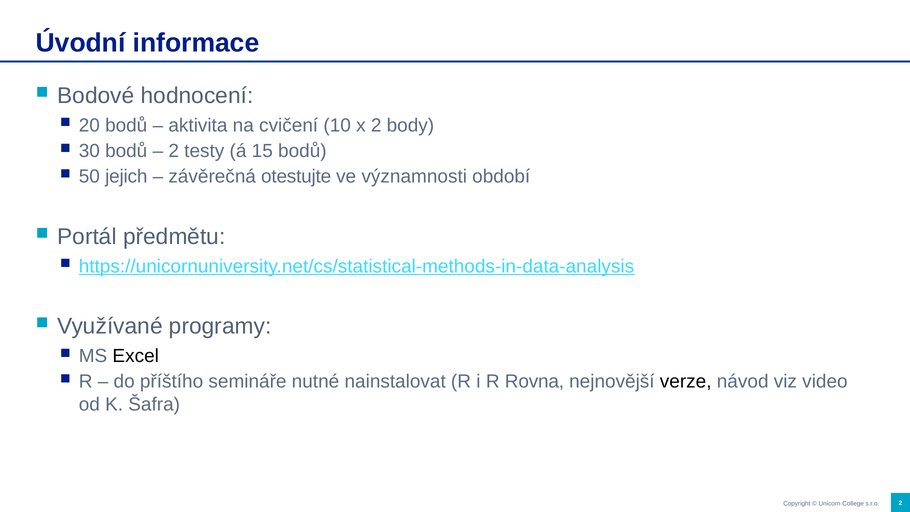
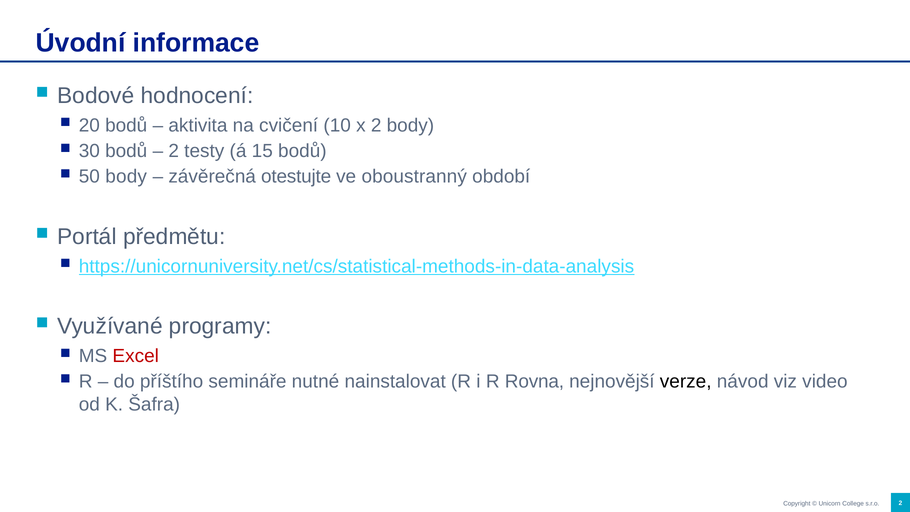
50 jejich: jejich -> body
významnosti: významnosti -> oboustranný
Excel colour: black -> red
